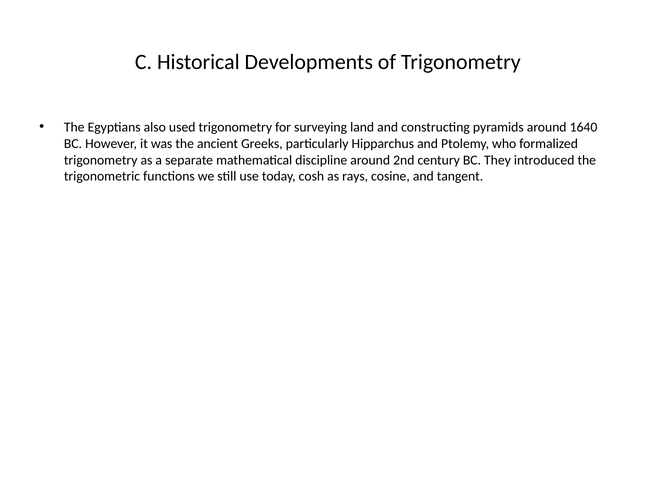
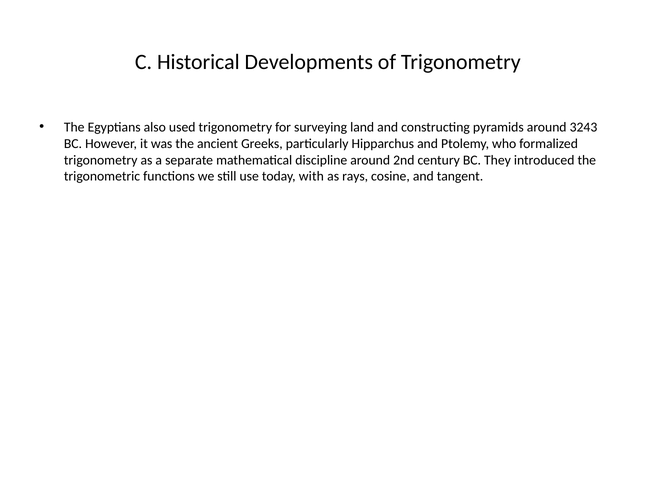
1640: 1640 -> 3243
cosh: cosh -> with
